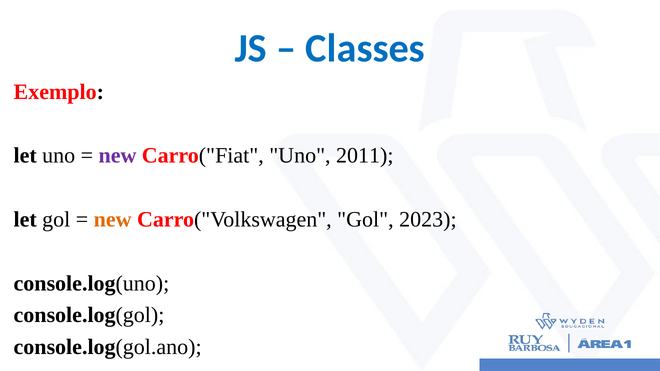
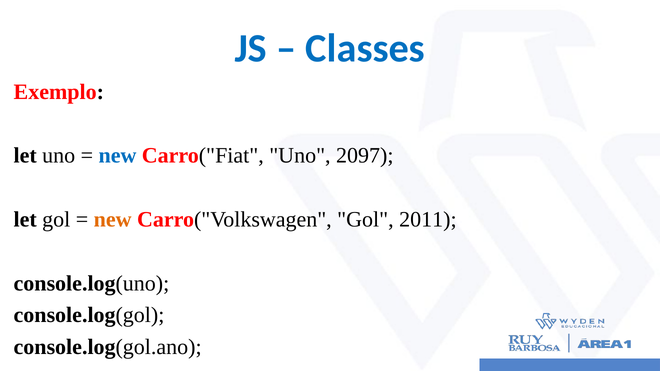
new at (117, 156) colour: purple -> blue
2011: 2011 -> 2097
2023: 2023 -> 2011
